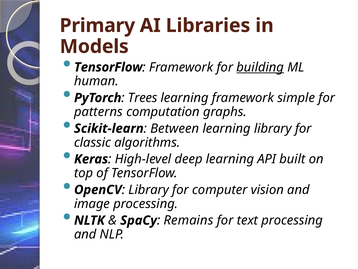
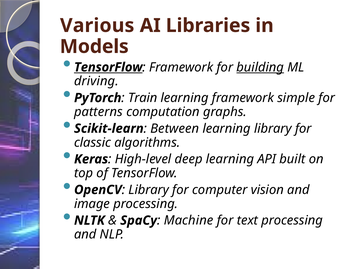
Primary: Primary -> Various
TensorFlow at (108, 67) underline: none -> present
human: human -> driving
Trees: Trees -> Train
Remains: Remains -> Machine
